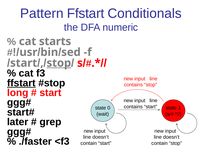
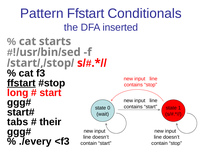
numeric: numeric -> inserted
stop at (59, 63) underline: present -> none
later: later -> tabs
grep: grep -> their
./faster: ./faster -> ./every
